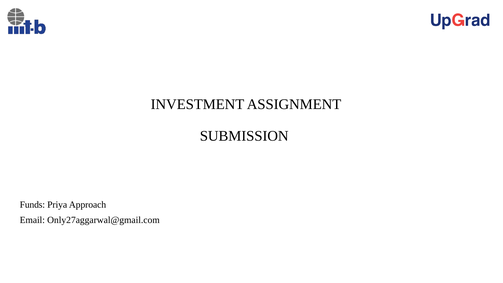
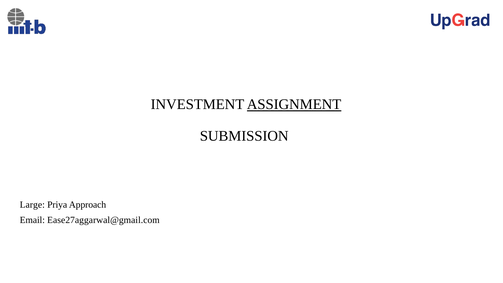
ASSIGNMENT underline: none -> present
Funds: Funds -> Large
Only27aggarwal@gmail.com: Only27aggarwal@gmail.com -> Ease27aggarwal@gmail.com
